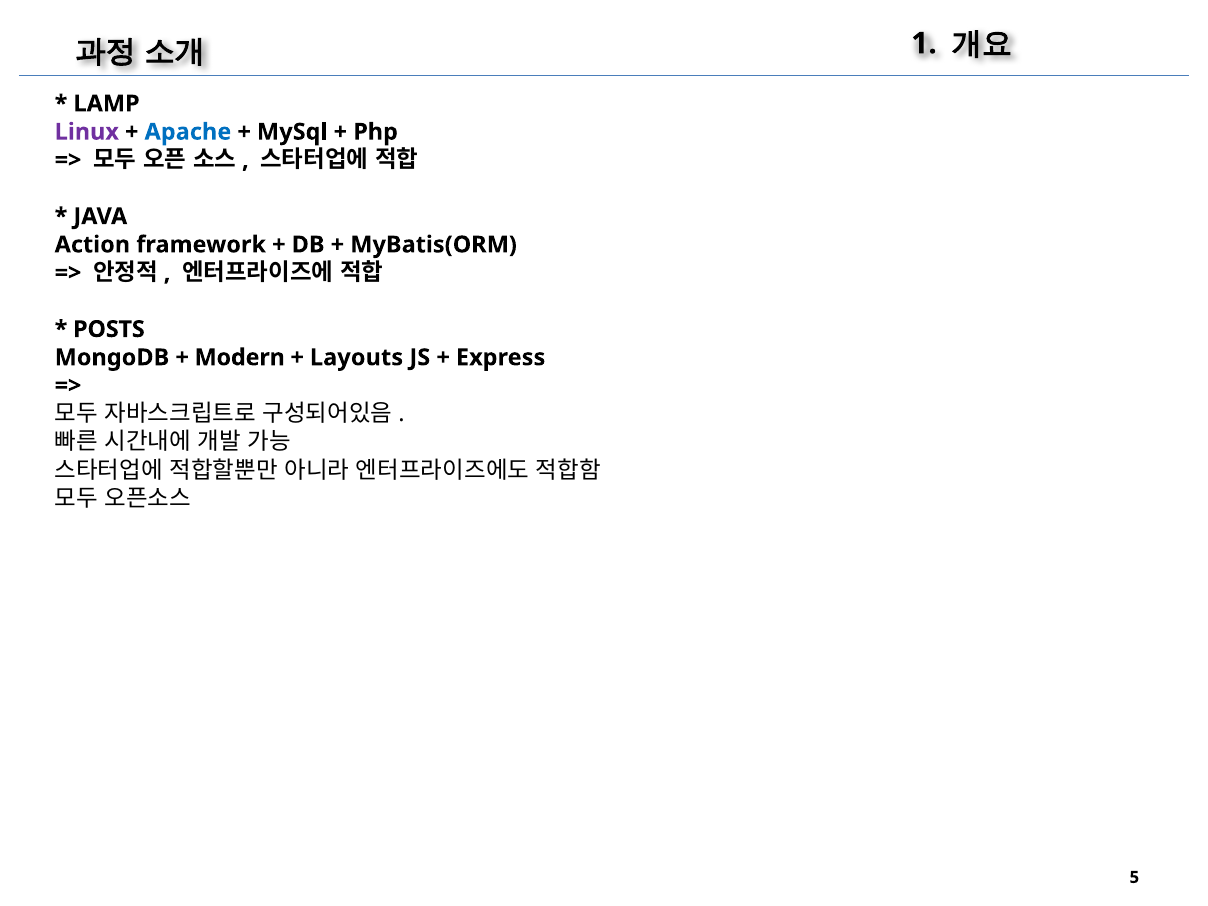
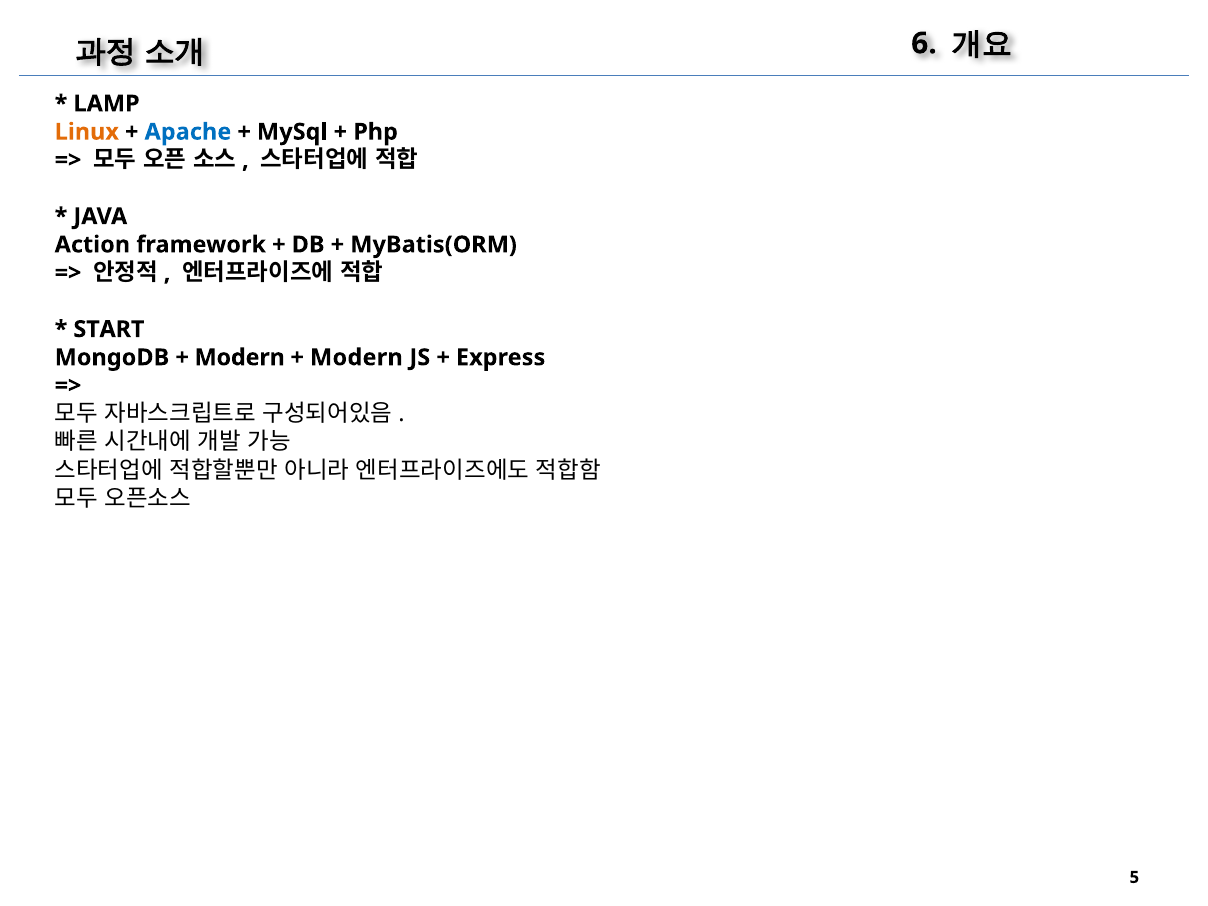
1: 1 -> 6
Linux colour: purple -> orange
POSTS: POSTS -> START
Layouts at (356, 358): Layouts -> Modern
